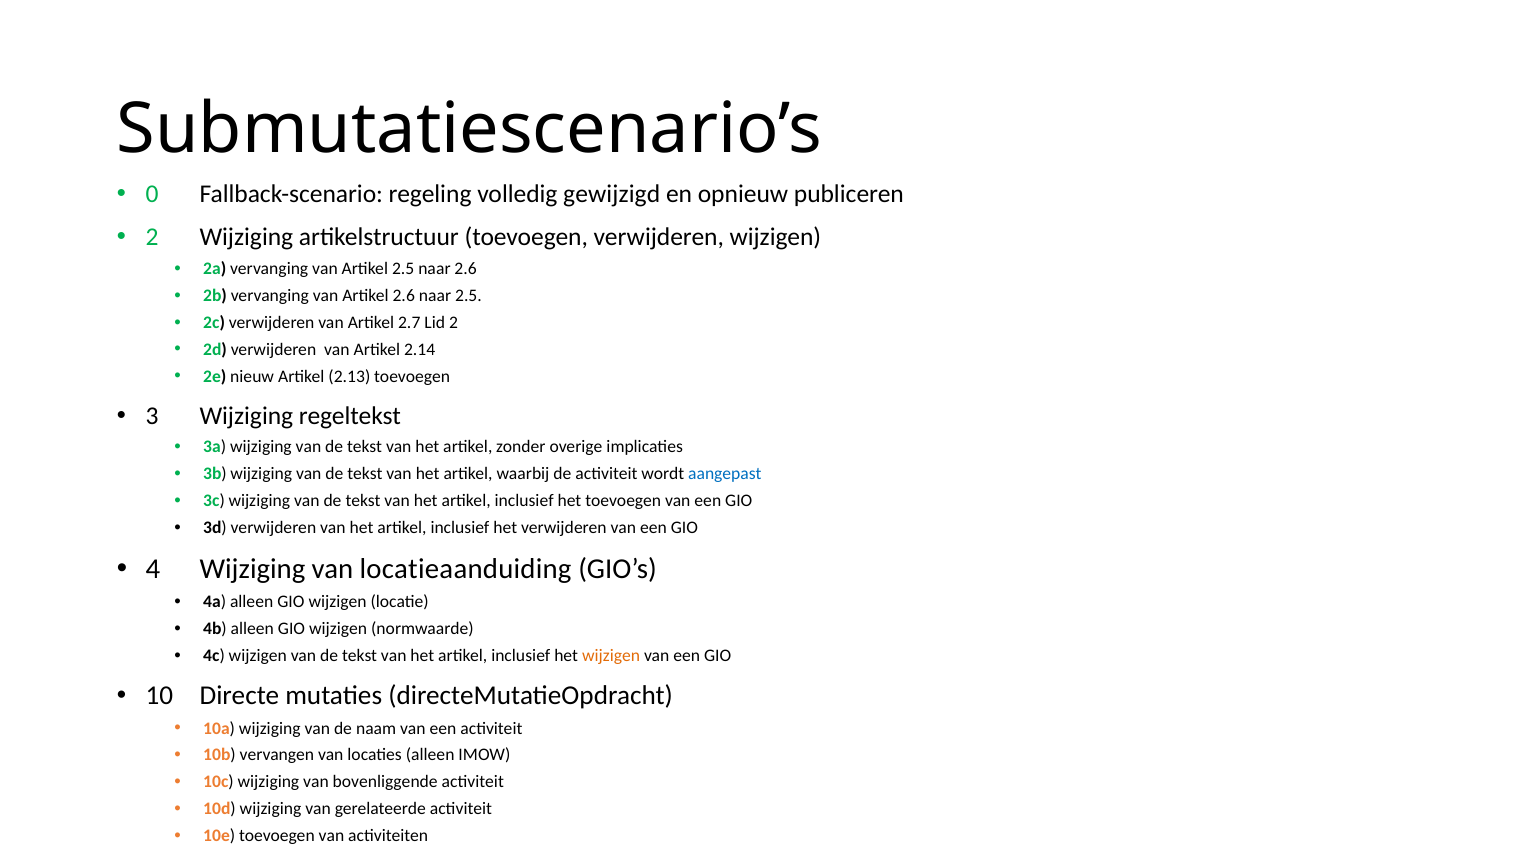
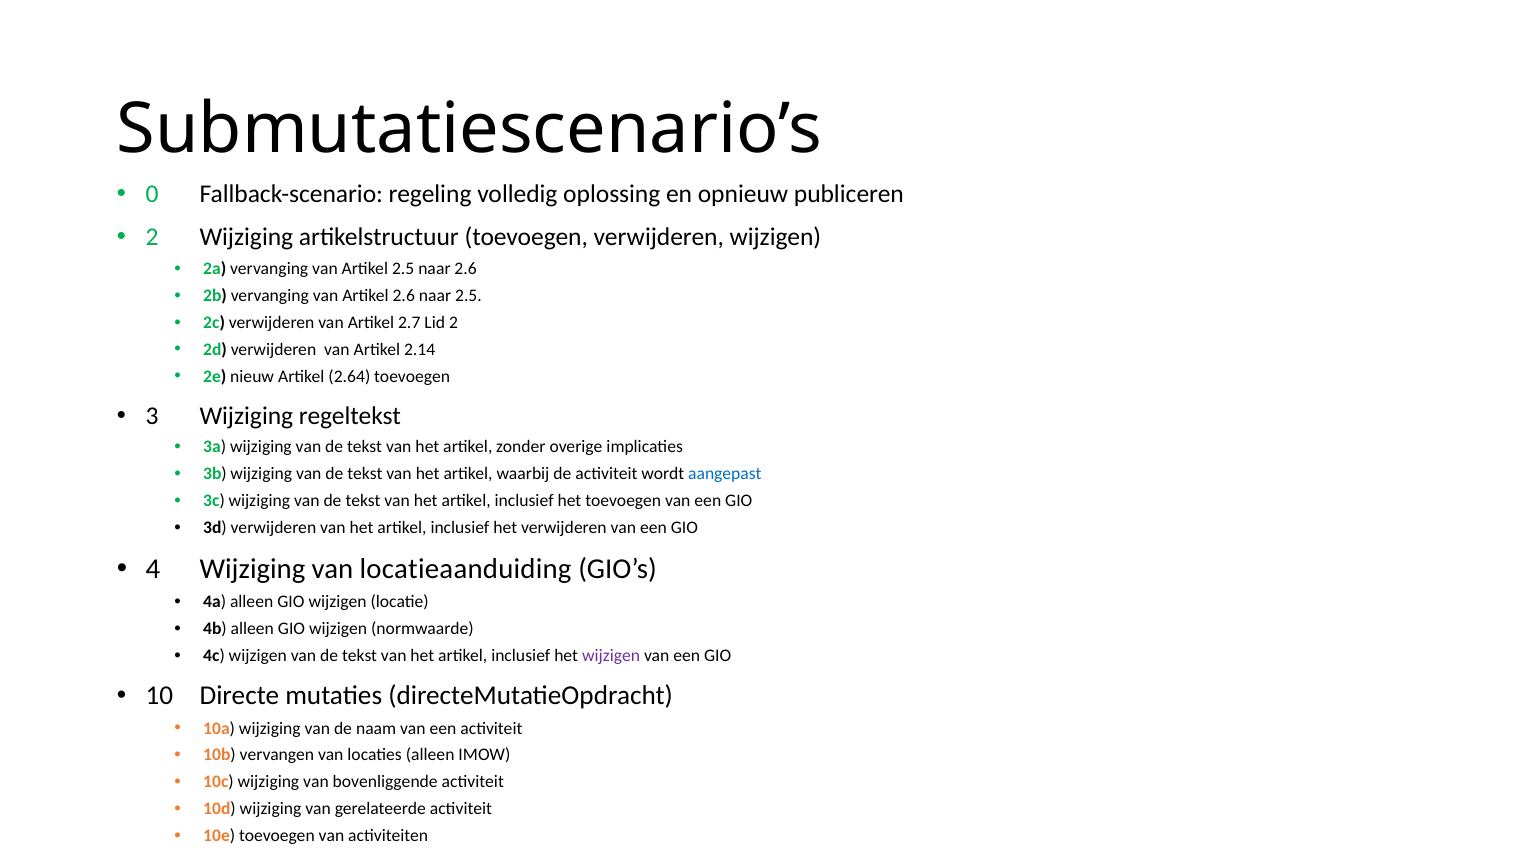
gewijzigd: gewijzigd -> oplossing
2.13: 2.13 -> 2.64
wijzigen at (611, 656) colour: orange -> purple
